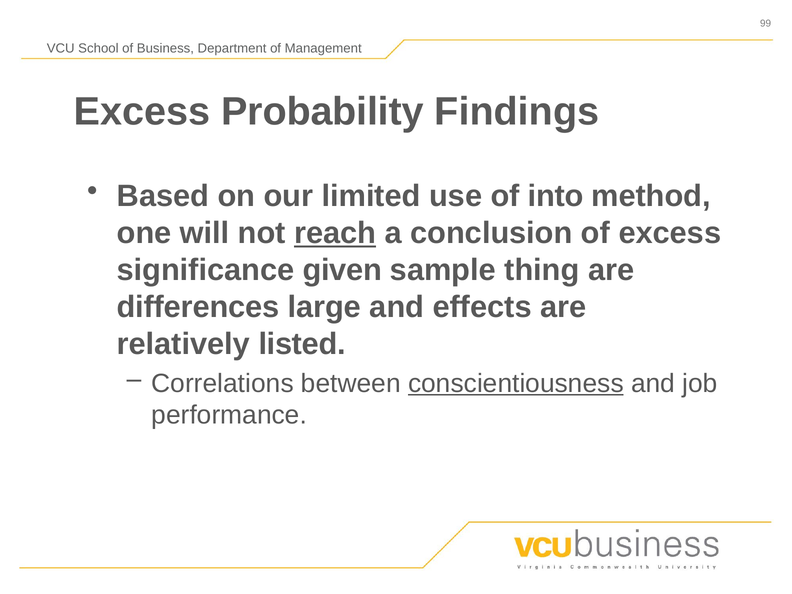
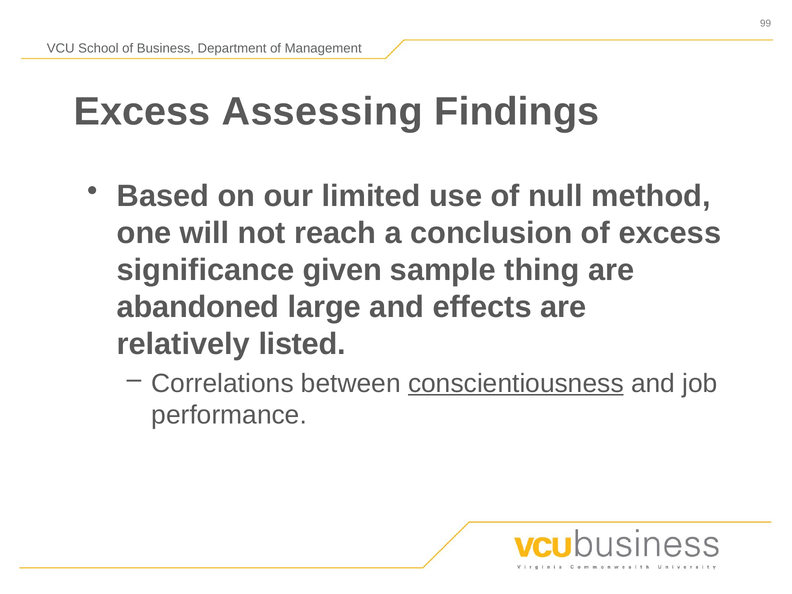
Probability: Probability -> Assessing
into: into -> null
reach underline: present -> none
differences: differences -> abandoned
